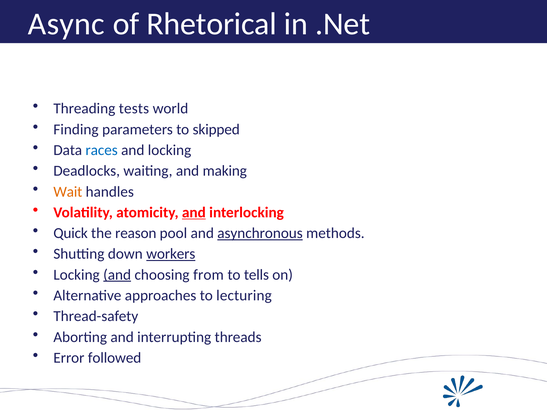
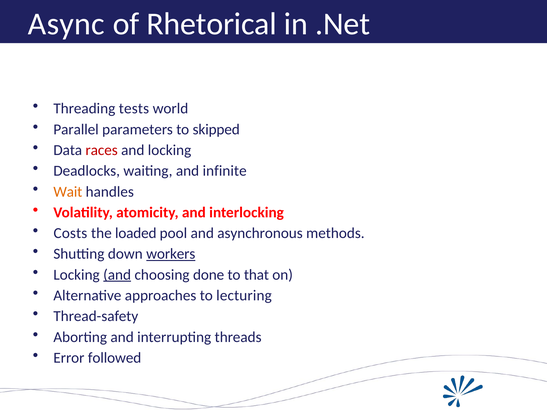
Finding: Finding -> Parallel
races colour: blue -> red
making: making -> infinite
and at (194, 213) underline: present -> none
Quick: Quick -> Costs
reason: reason -> loaded
asynchronous underline: present -> none
from: from -> done
tells: tells -> that
